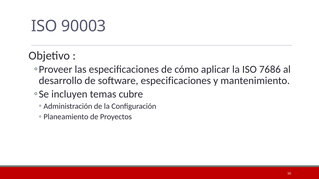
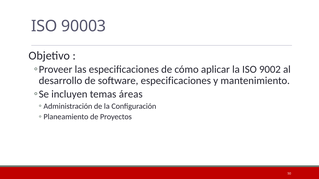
7686: 7686 -> 9002
cubre: cubre -> áreas
